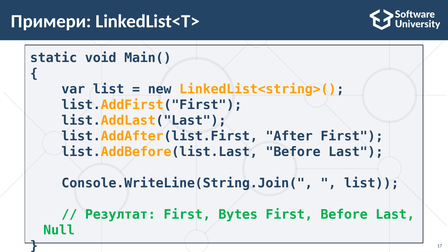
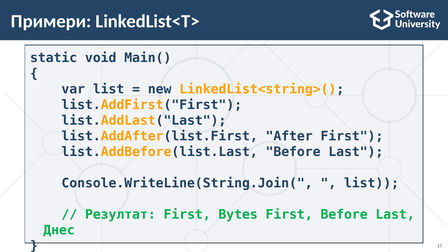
Null: Null -> Днес
